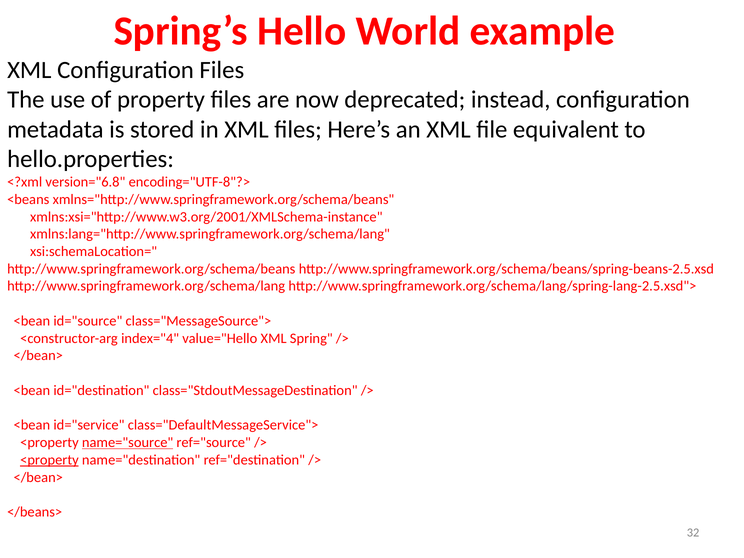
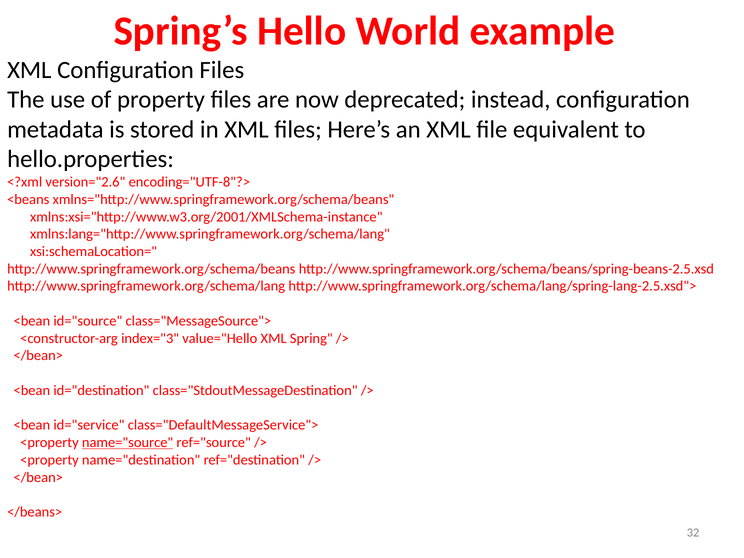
version="6.8: version="6.8 -> version="2.6
index="4: index="4 -> index="3
<property at (49, 460) underline: present -> none
